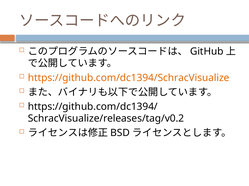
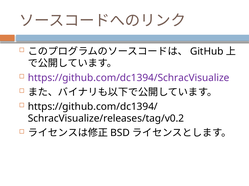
https://github.com/dc1394/SchracVisualize colour: orange -> purple
